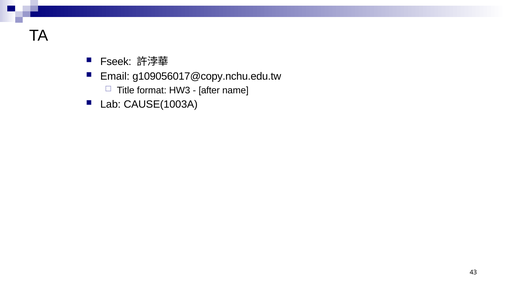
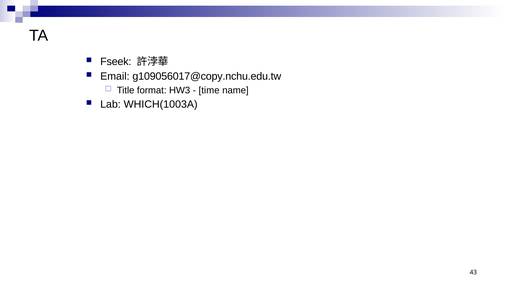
after: after -> time
CAUSE(1003A: CAUSE(1003A -> WHICH(1003A
